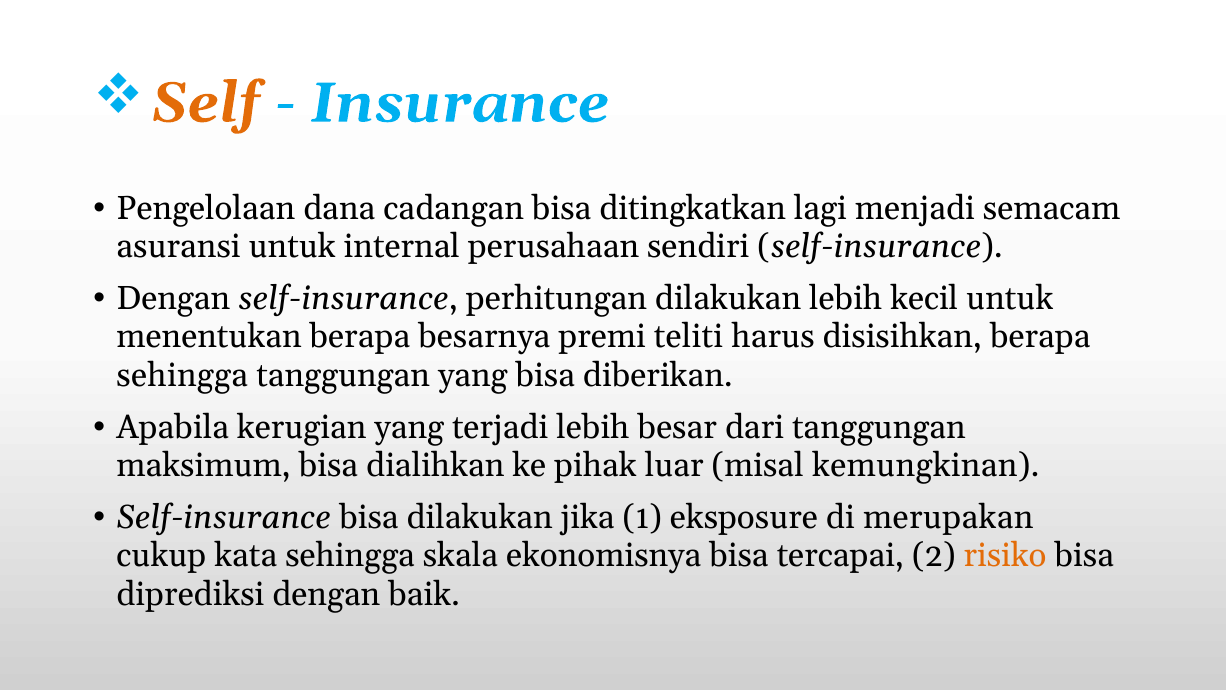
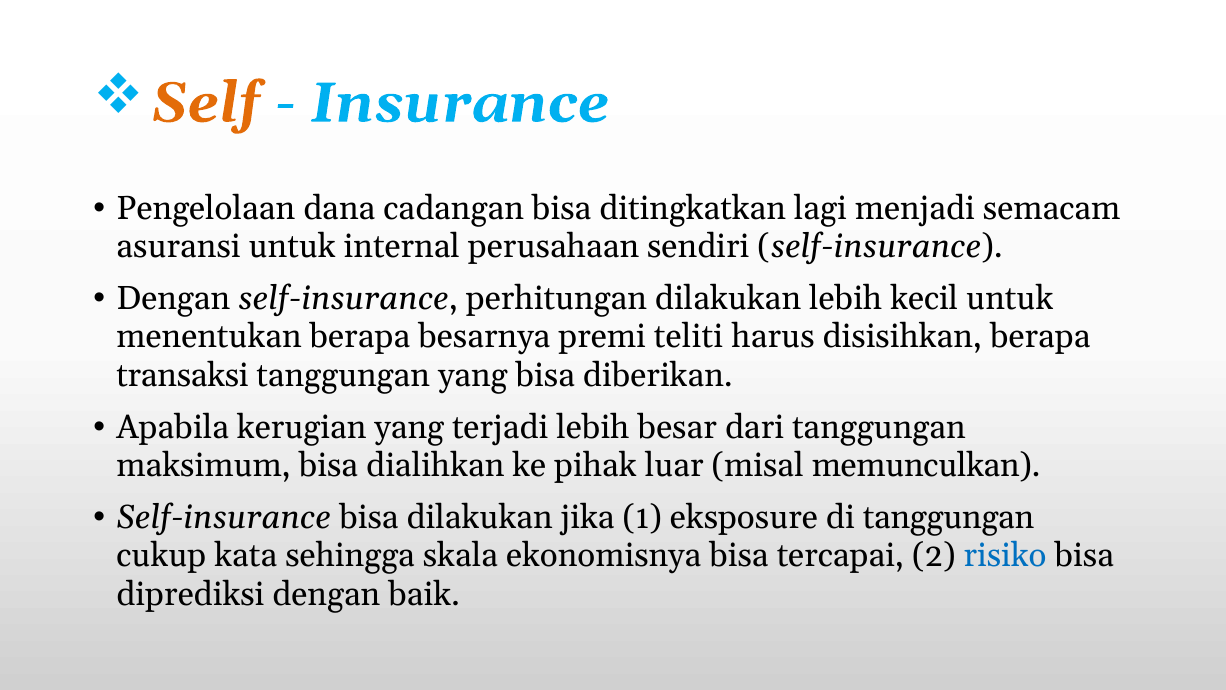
sehingga at (182, 375): sehingga -> transaksi
kemungkinan: kemungkinan -> memunculkan
di merupakan: merupakan -> tanggungan
risiko colour: orange -> blue
